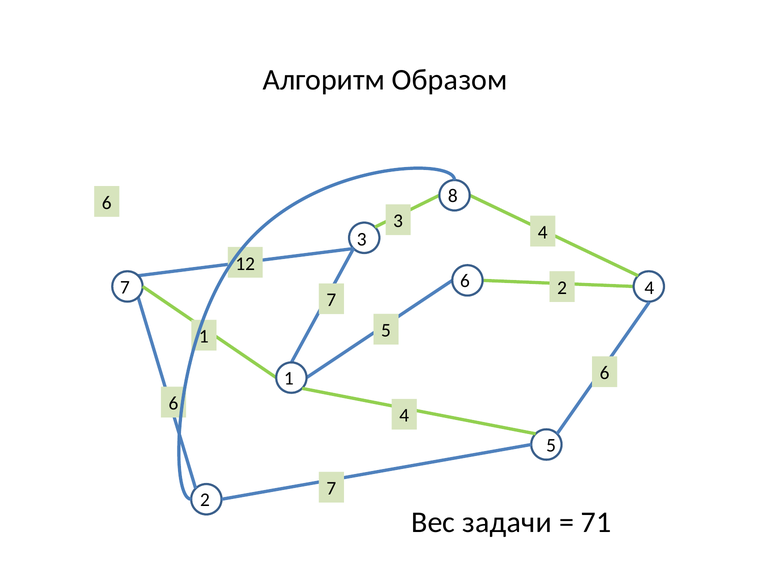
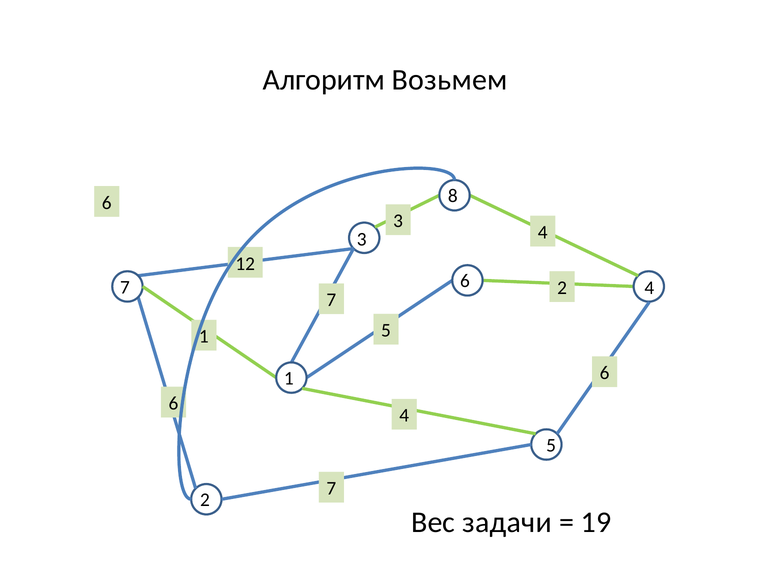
Образом: Образом -> Возьмем
71: 71 -> 19
